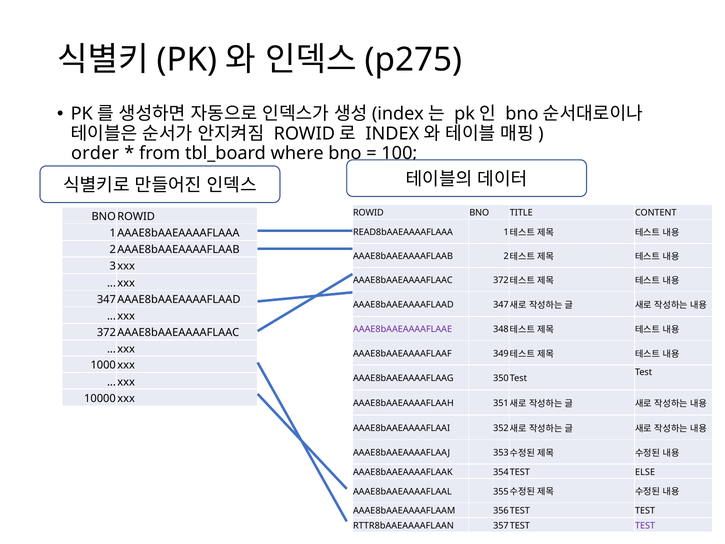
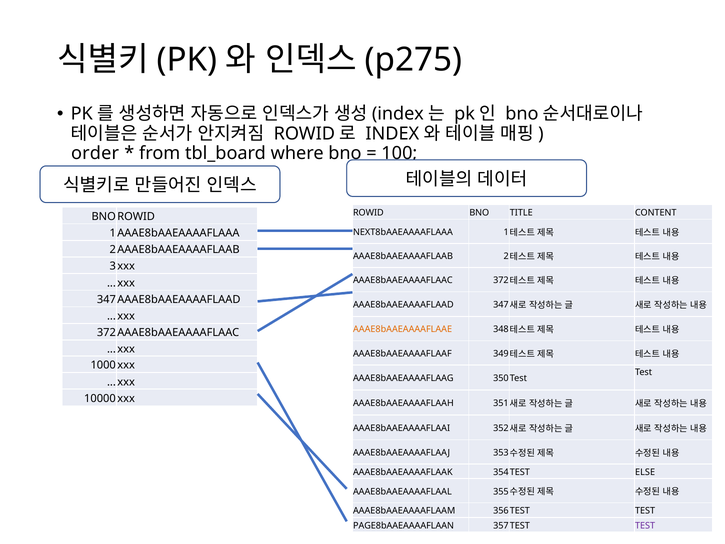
READ8bAAEAAAAFLAAA: READ8bAAEAAAAFLAAA -> NEXT8bAAEAAAAFLAAA
AAAE8bAAEAAAAFLAAE colour: purple -> orange
RTTR8bAAEAAAAFLAAN: RTTR8bAAEAAAAFLAAN -> PAGE8bAAEAAAAFLAAN
